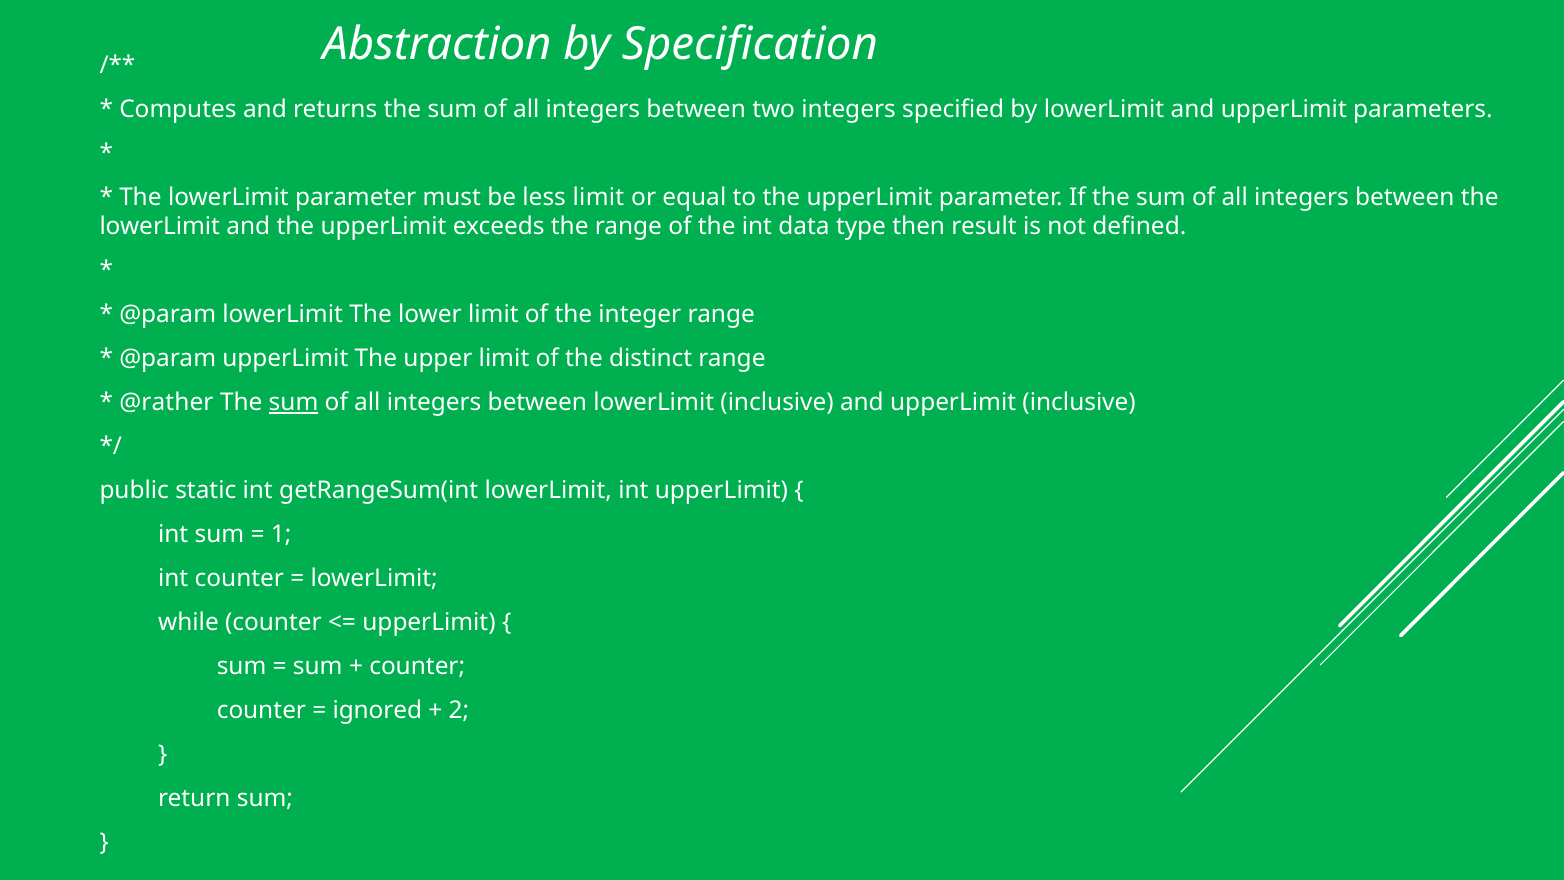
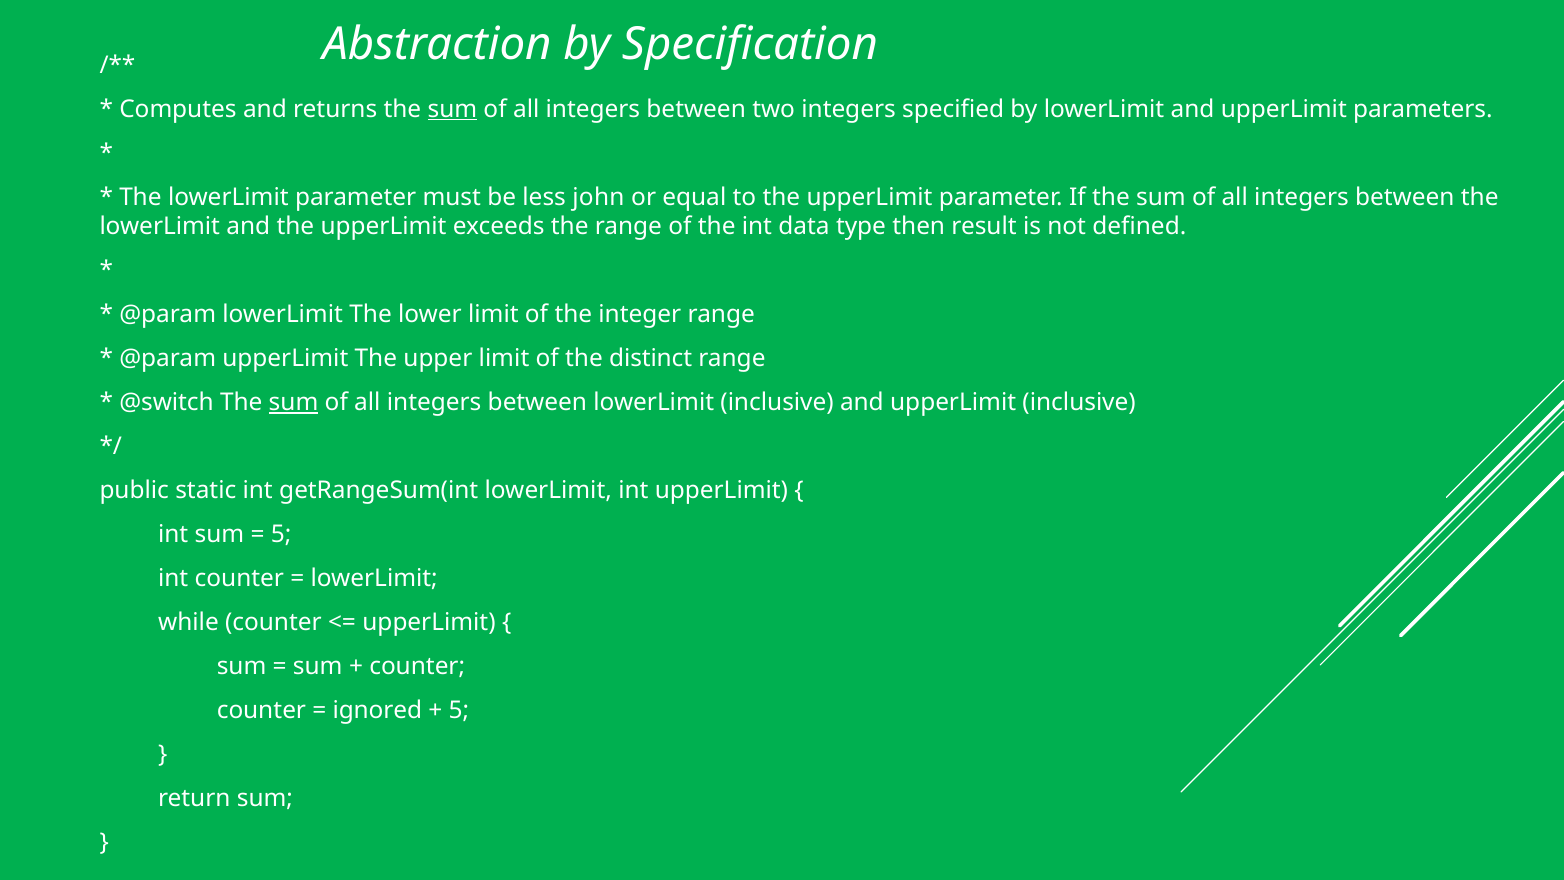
sum at (452, 109) underline: none -> present
less limit: limit -> john
@rather: @rather -> @switch
1 at (281, 535): 1 -> 5
2 at (459, 711): 2 -> 5
